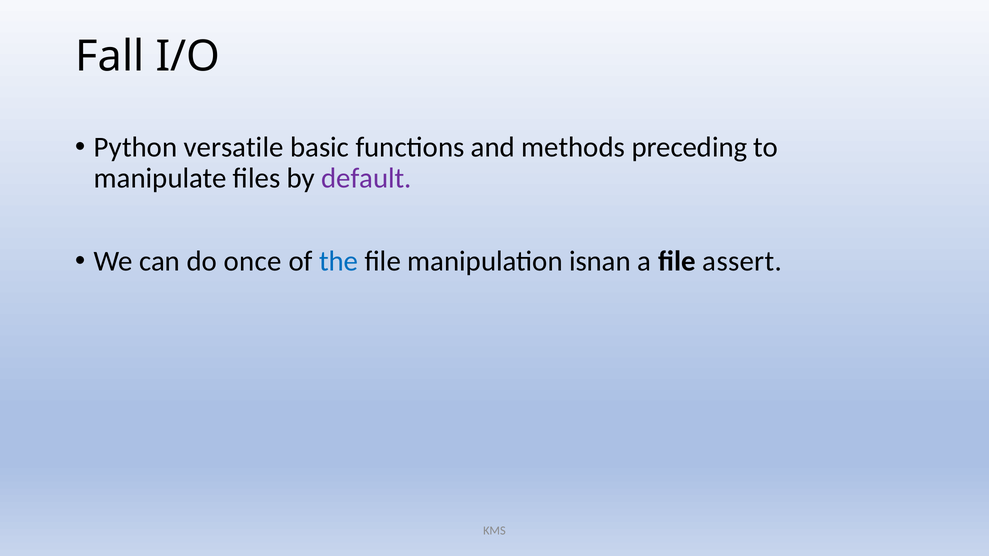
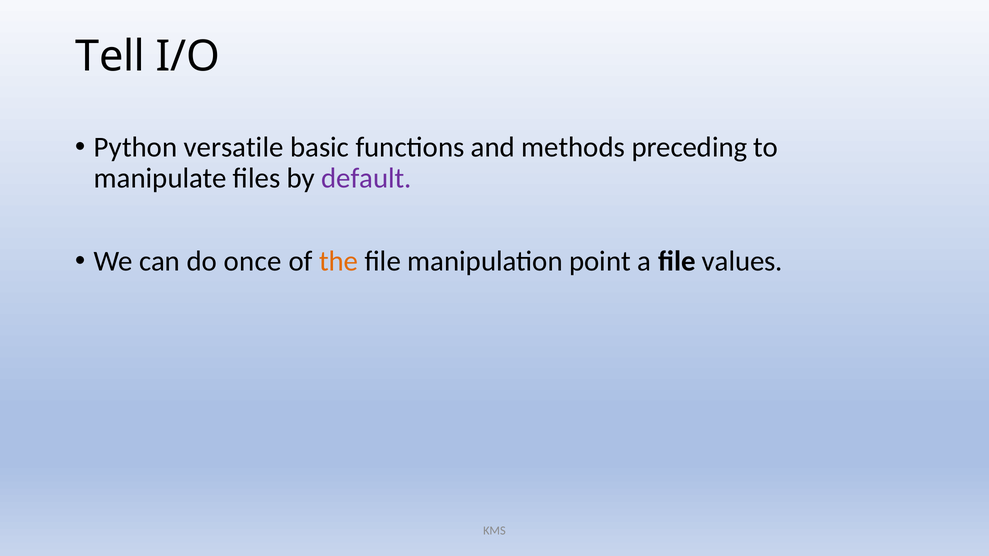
Fall: Fall -> Tell
the colour: blue -> orange
isnan: isnan -> point
assert: assert -> values
